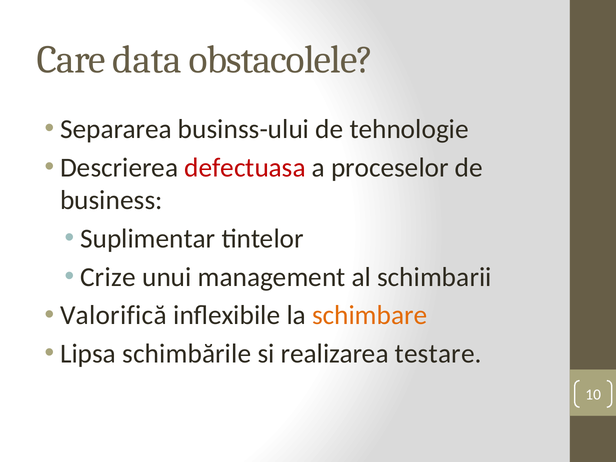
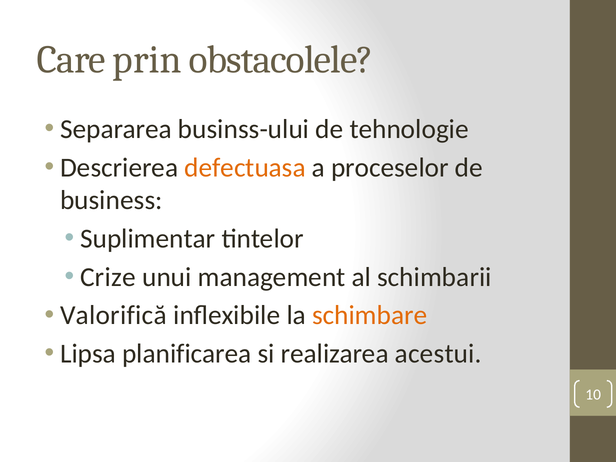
data: data -> prin
defectuasa colour: red -> orange
schimbările: schimbările -> planificarea
testare: testare -> acestui
